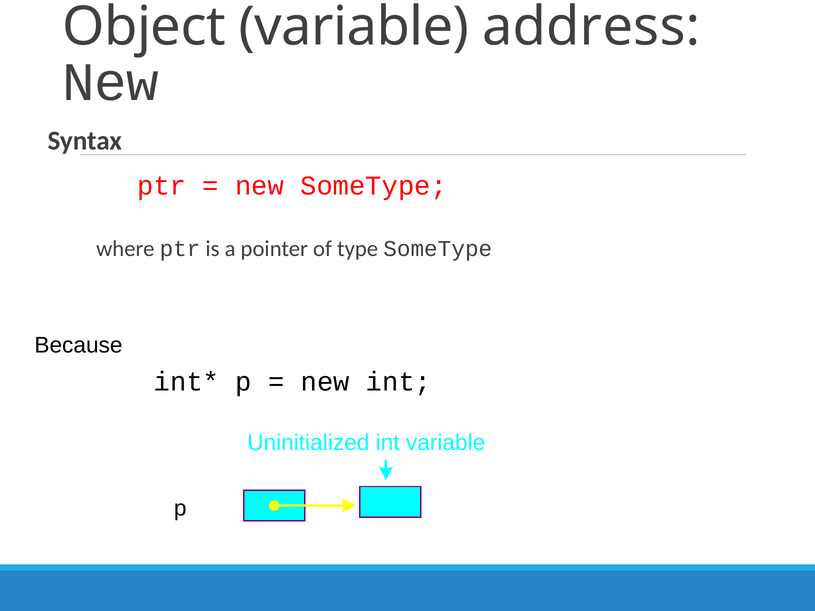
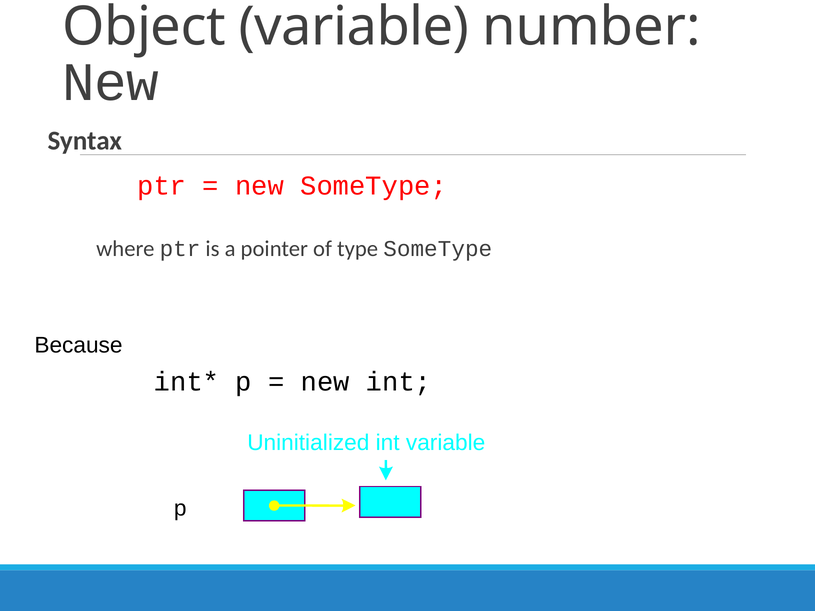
address: address -> number
